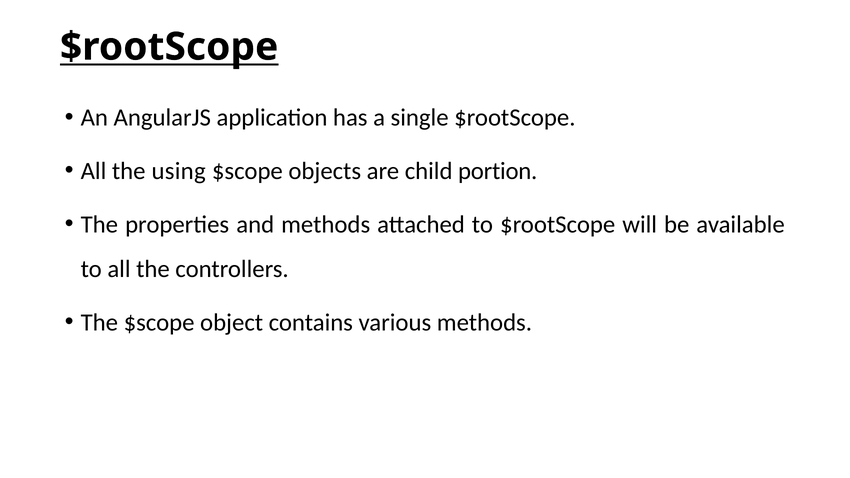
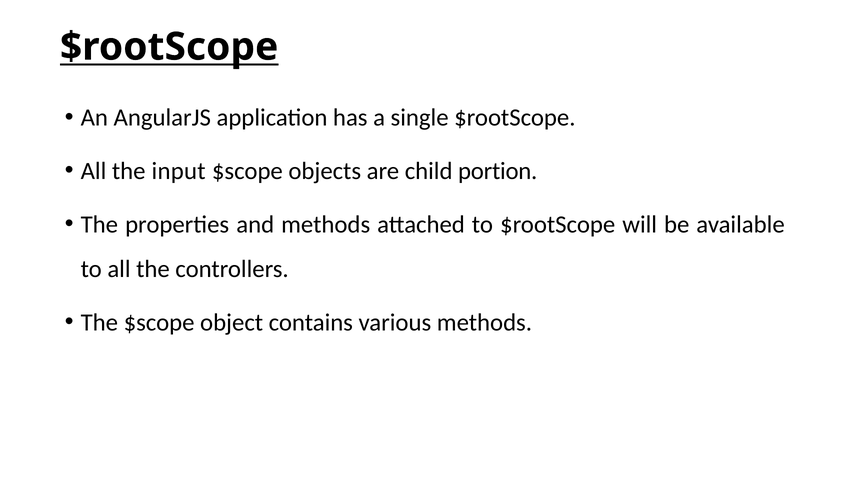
using: using -> input
